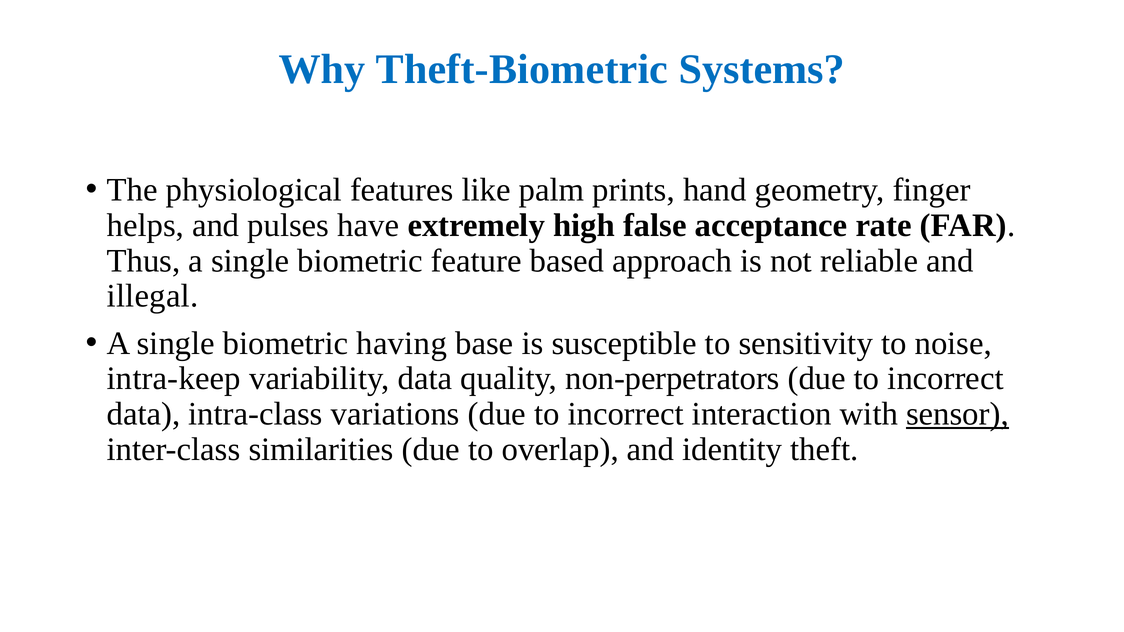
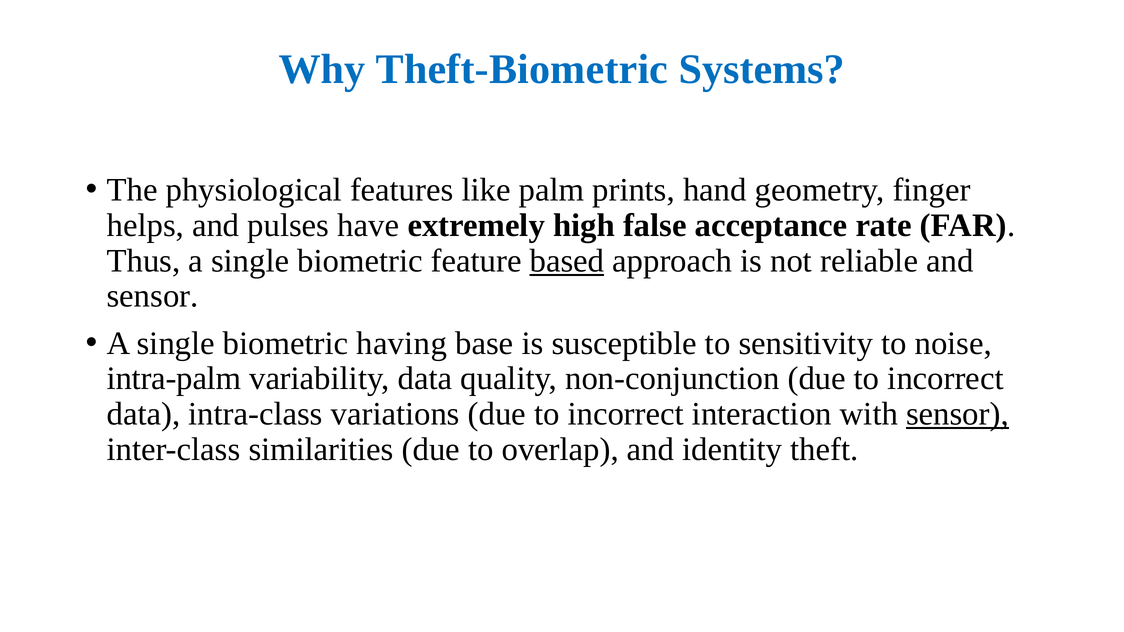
based underline: none -> present
illegal at (153, 296): illegal -> sensor
intra-keep: intra-keep -> intra-palm
non-perpetrators: non-perpetrators -> non-conjunction
